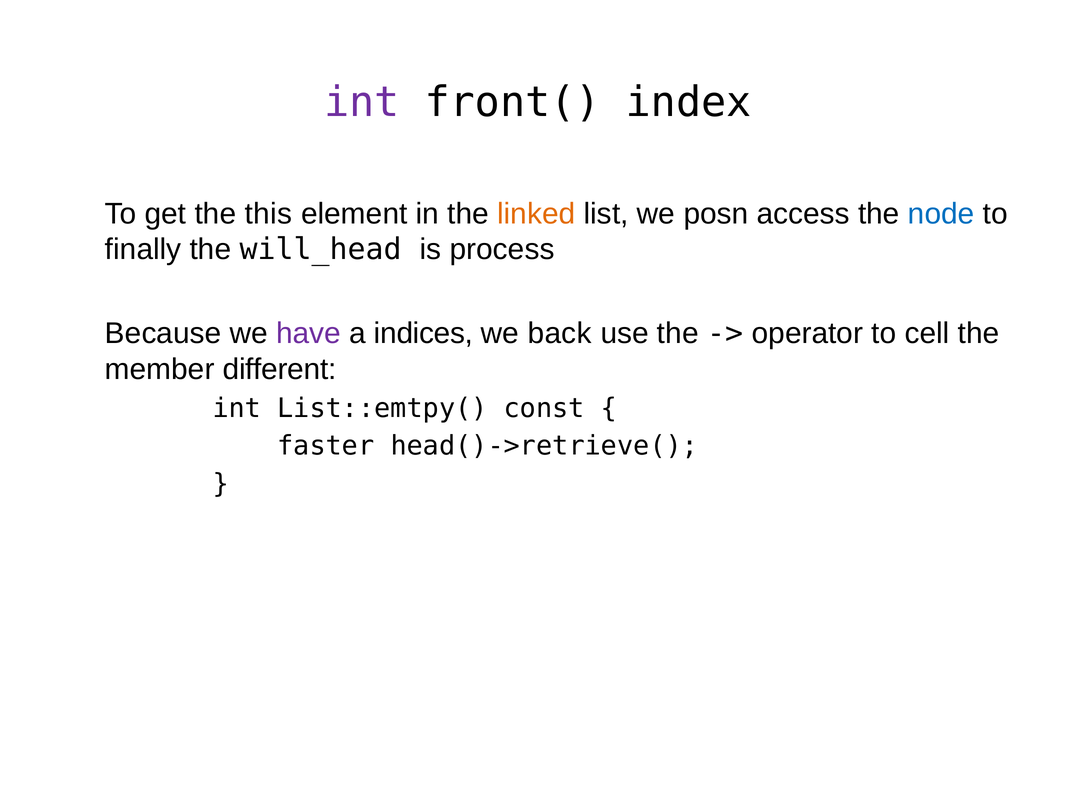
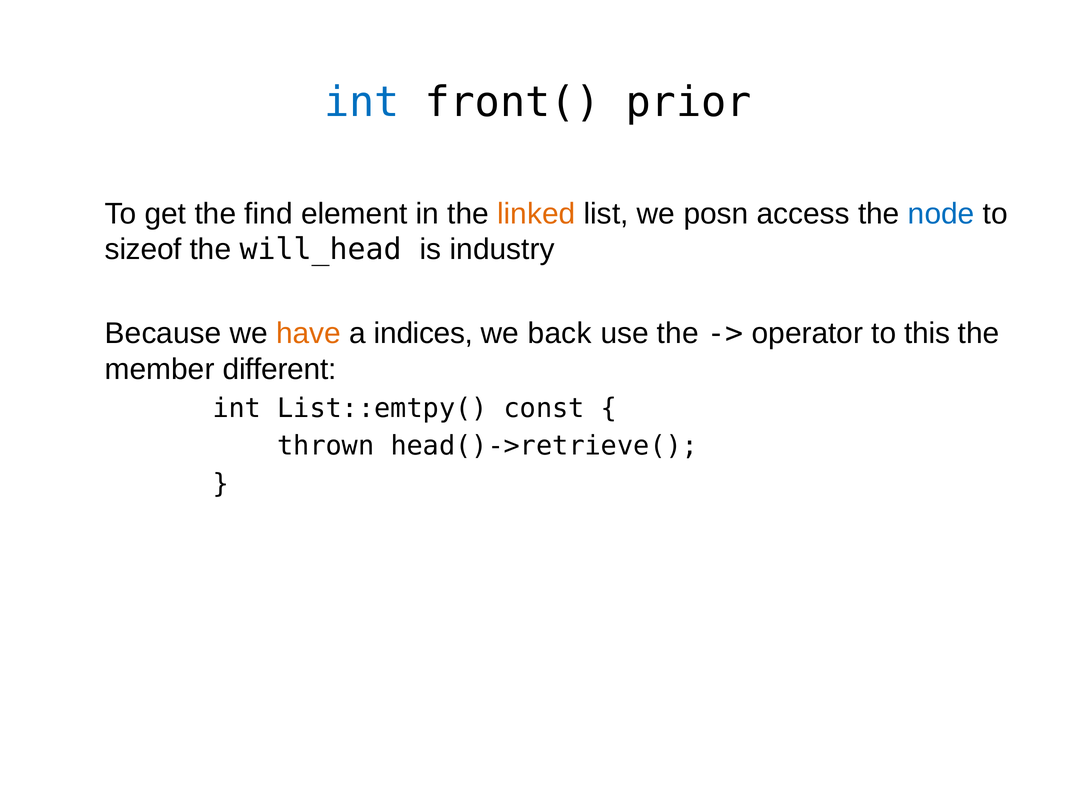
int at (362, 102) colour: purple -> blue
index: index -> prior
this: this -> find
finally: finally -> sizeof
process: process -> industry
have colour: purple -> orange
cell: cell -> this
faster: faster -> thrown
